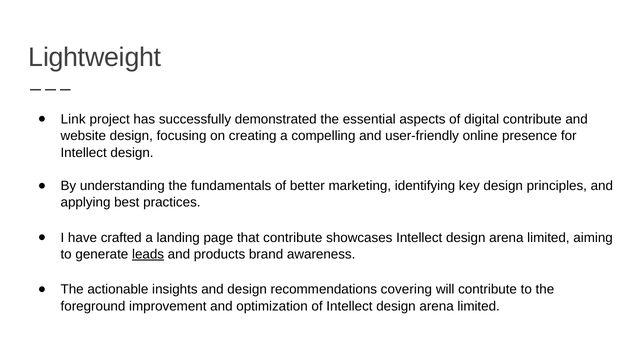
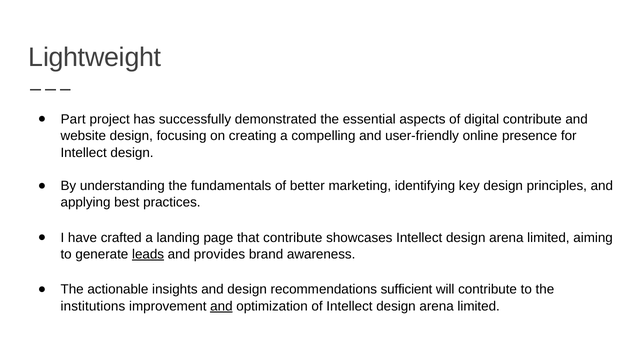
Link: Link -> Part
products: products -> provides
covering: covering -> sufficient
foreground: foreground -> institutions
and at (221, 306) underline: none -> present
